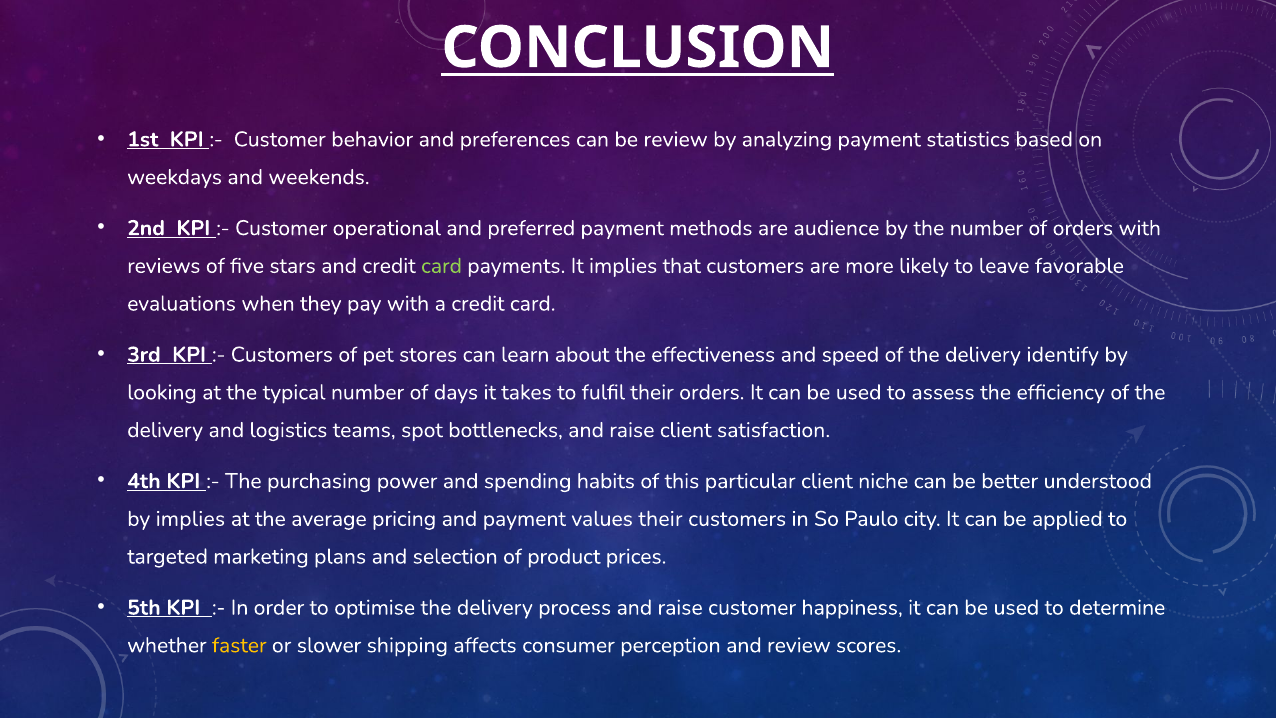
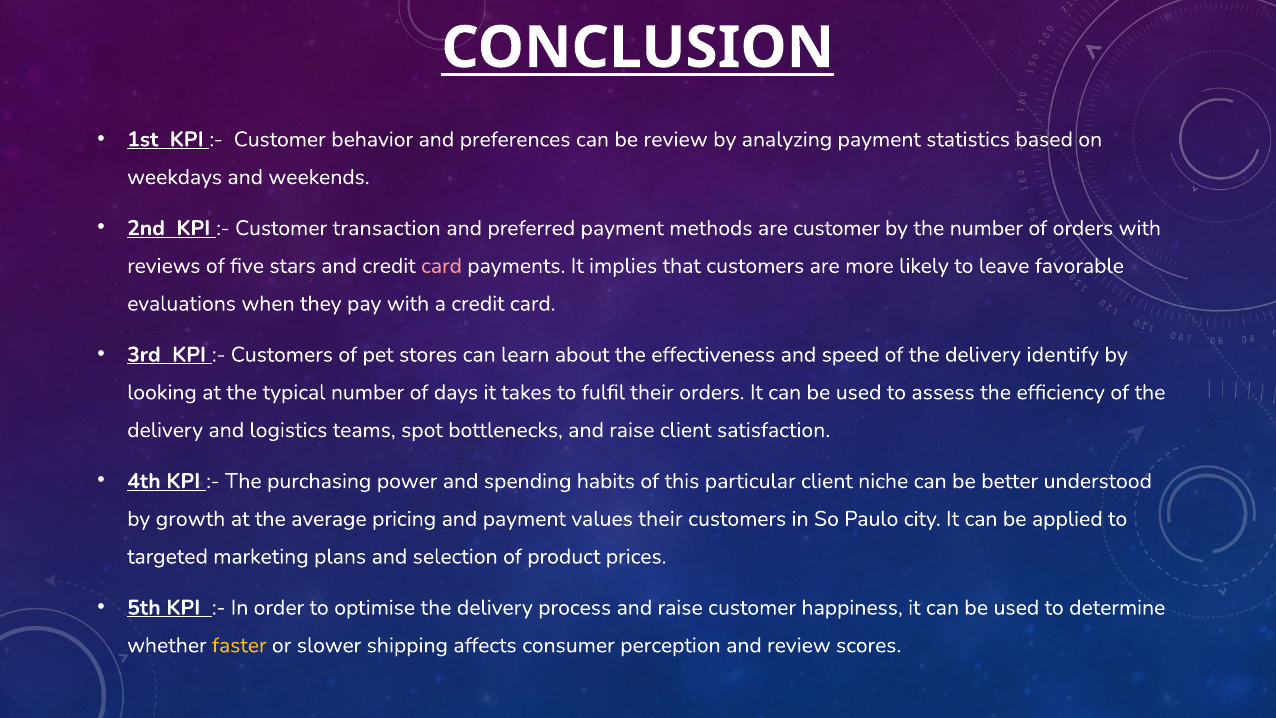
operational: operational -> transaction
are audience: audience -> customer
card at (441, 266) colour: light green -> pink
by implies: implies -> growth
